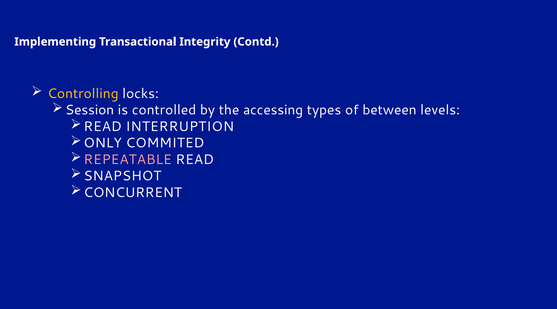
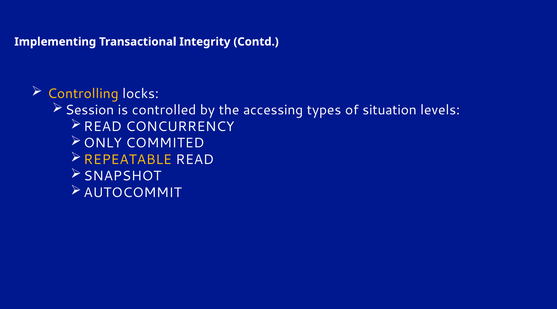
between: between -> situation
INTERRUPTION: INTERRUPTION -> CONCURRENCY
REPEATABLE colour: pink -> yellow
CONCURRENT: CONCURRENT -> AUTOCOMMIT
